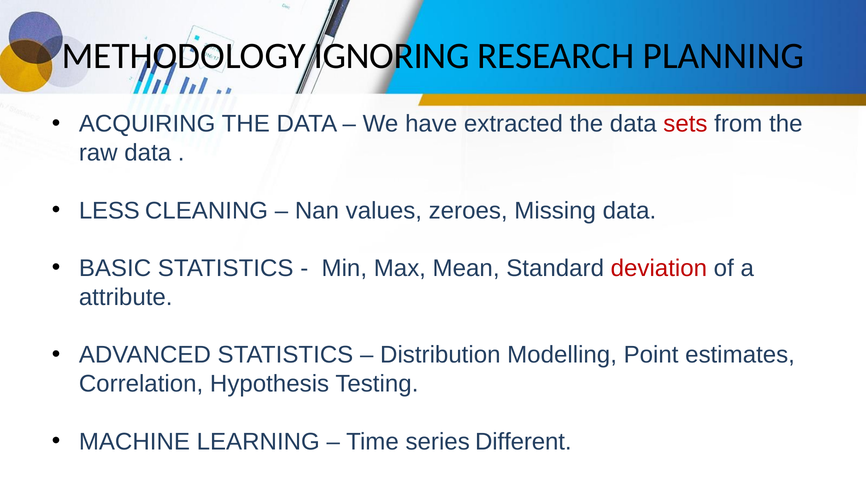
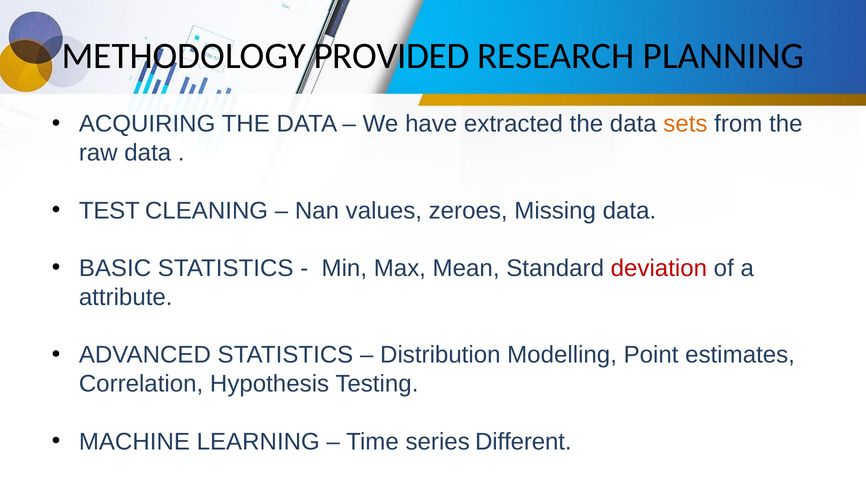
IGNORING: IGNORING -> PROVIDED
sets colour: red -> orange
LESS: LESS -> TEST
